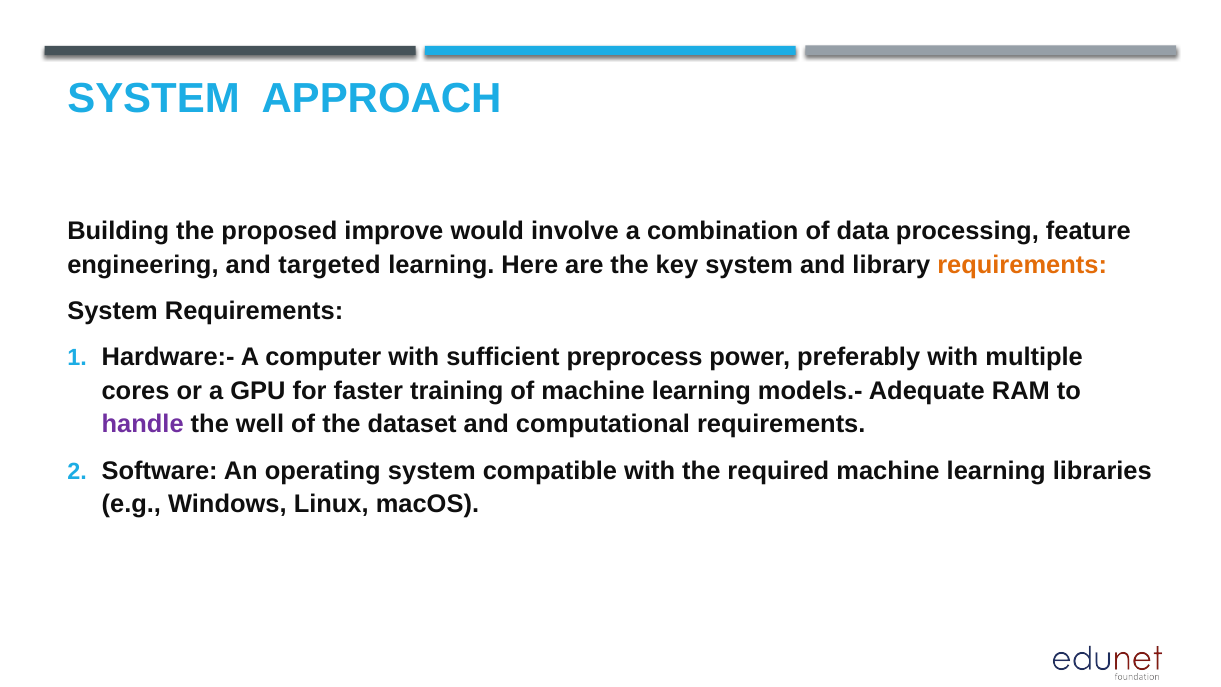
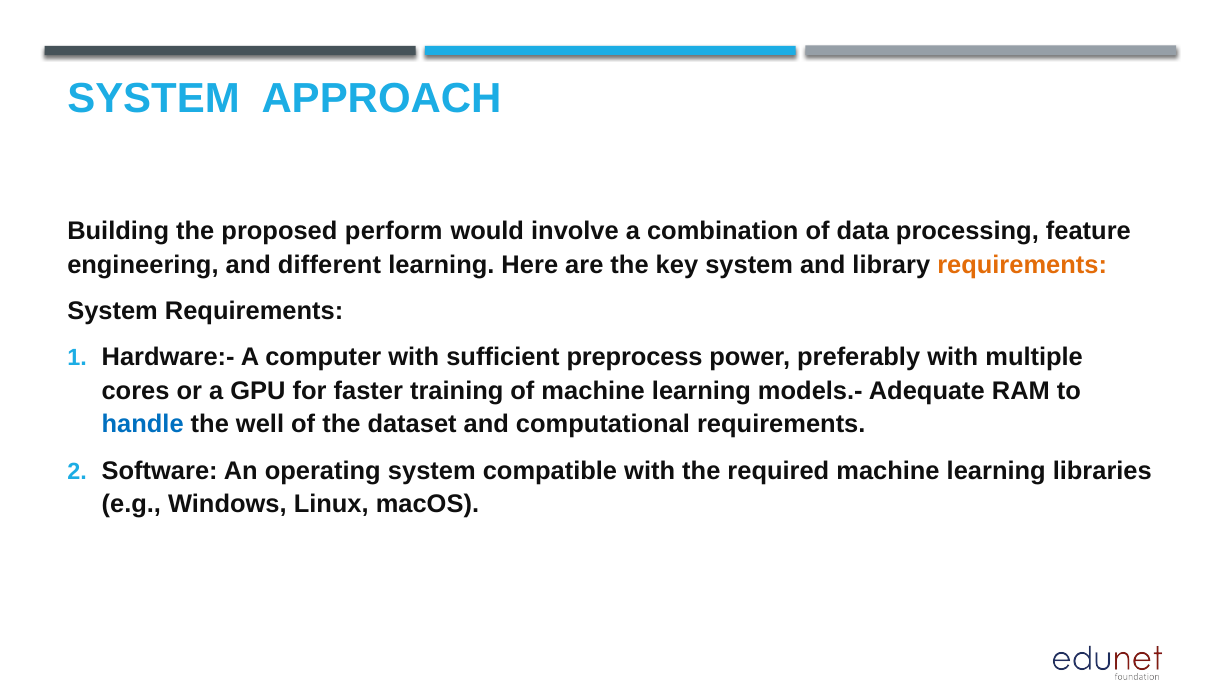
improve: improve -> perform
targeted: targeted -> different
handle colour: purple -> blue
